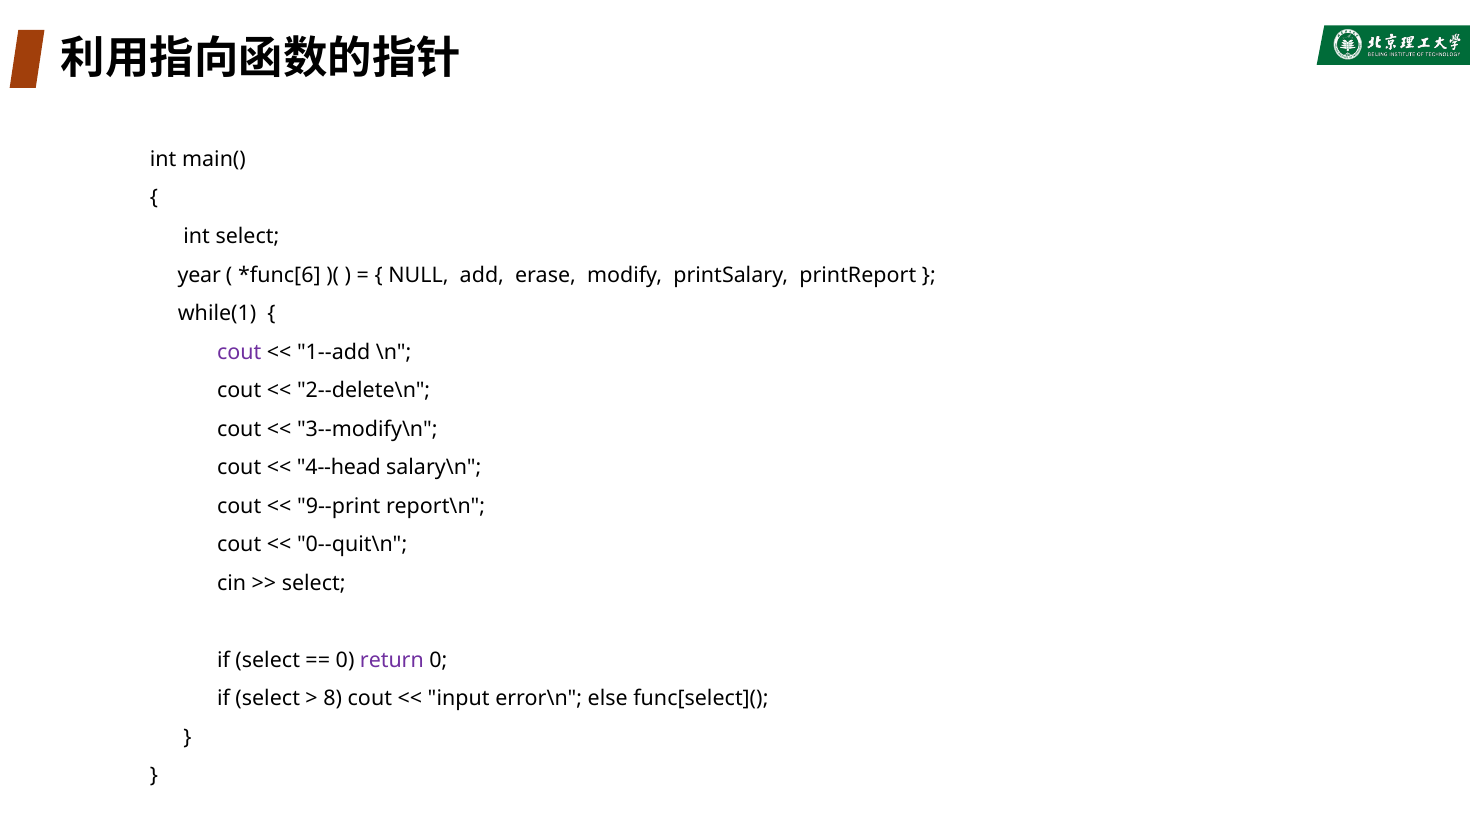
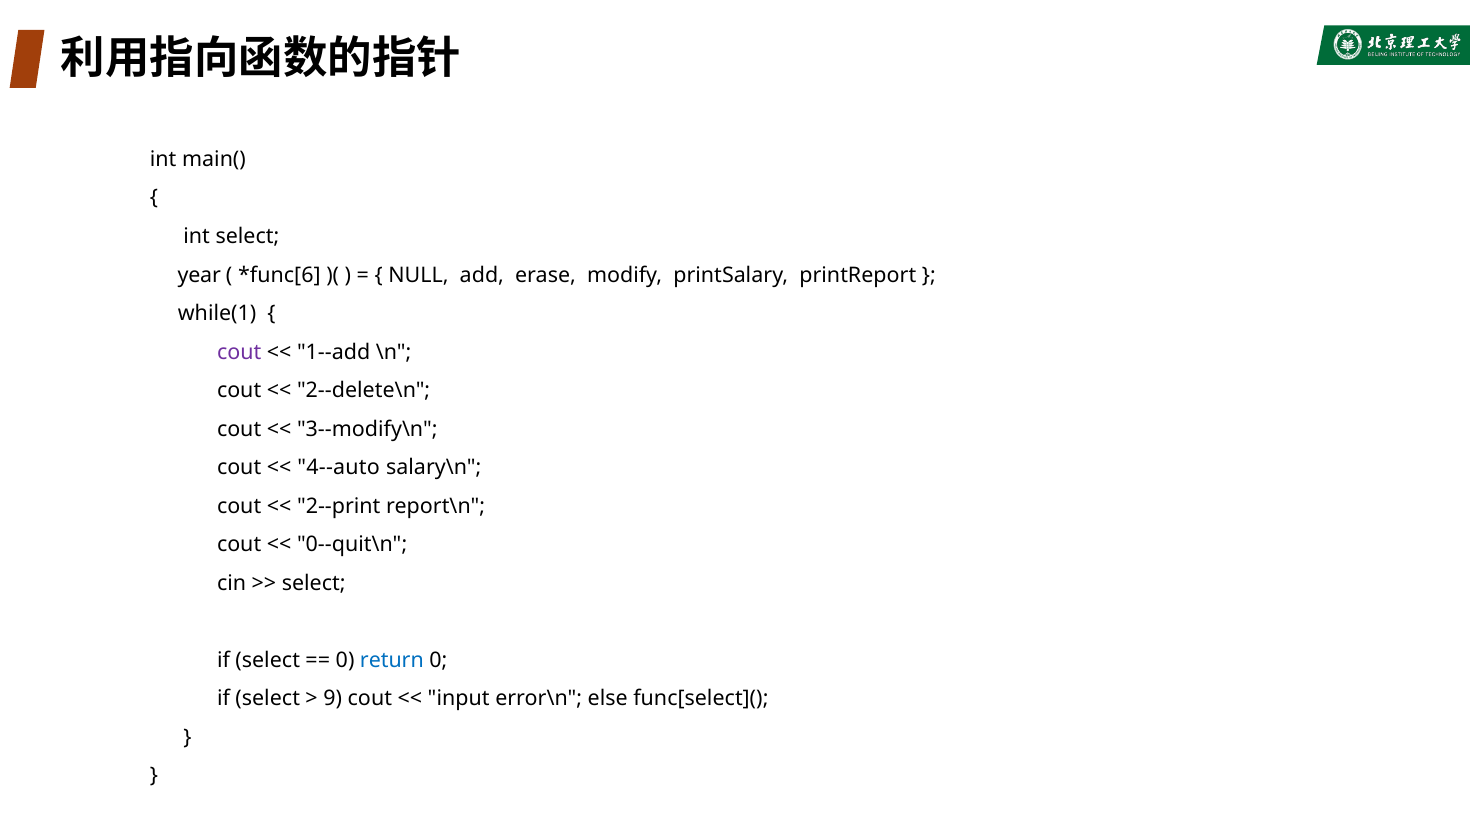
4--head: 4--head -> 4--auto
9--print: 9--print -> 2--print
return colour: purple -> blue
8: 8 -> 9
